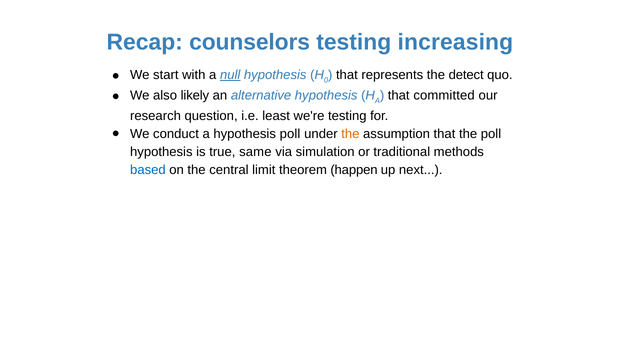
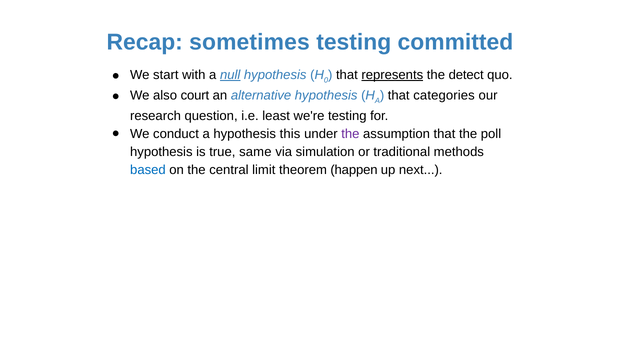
counselors: counselors -> sometimes
increasing: increasing -> committed
represents underline: none -> present
likely: likely -> court
committed: committed -> categories
hypothesis poll: poll -> this
the at (350, 134) colour: orange -> purple
